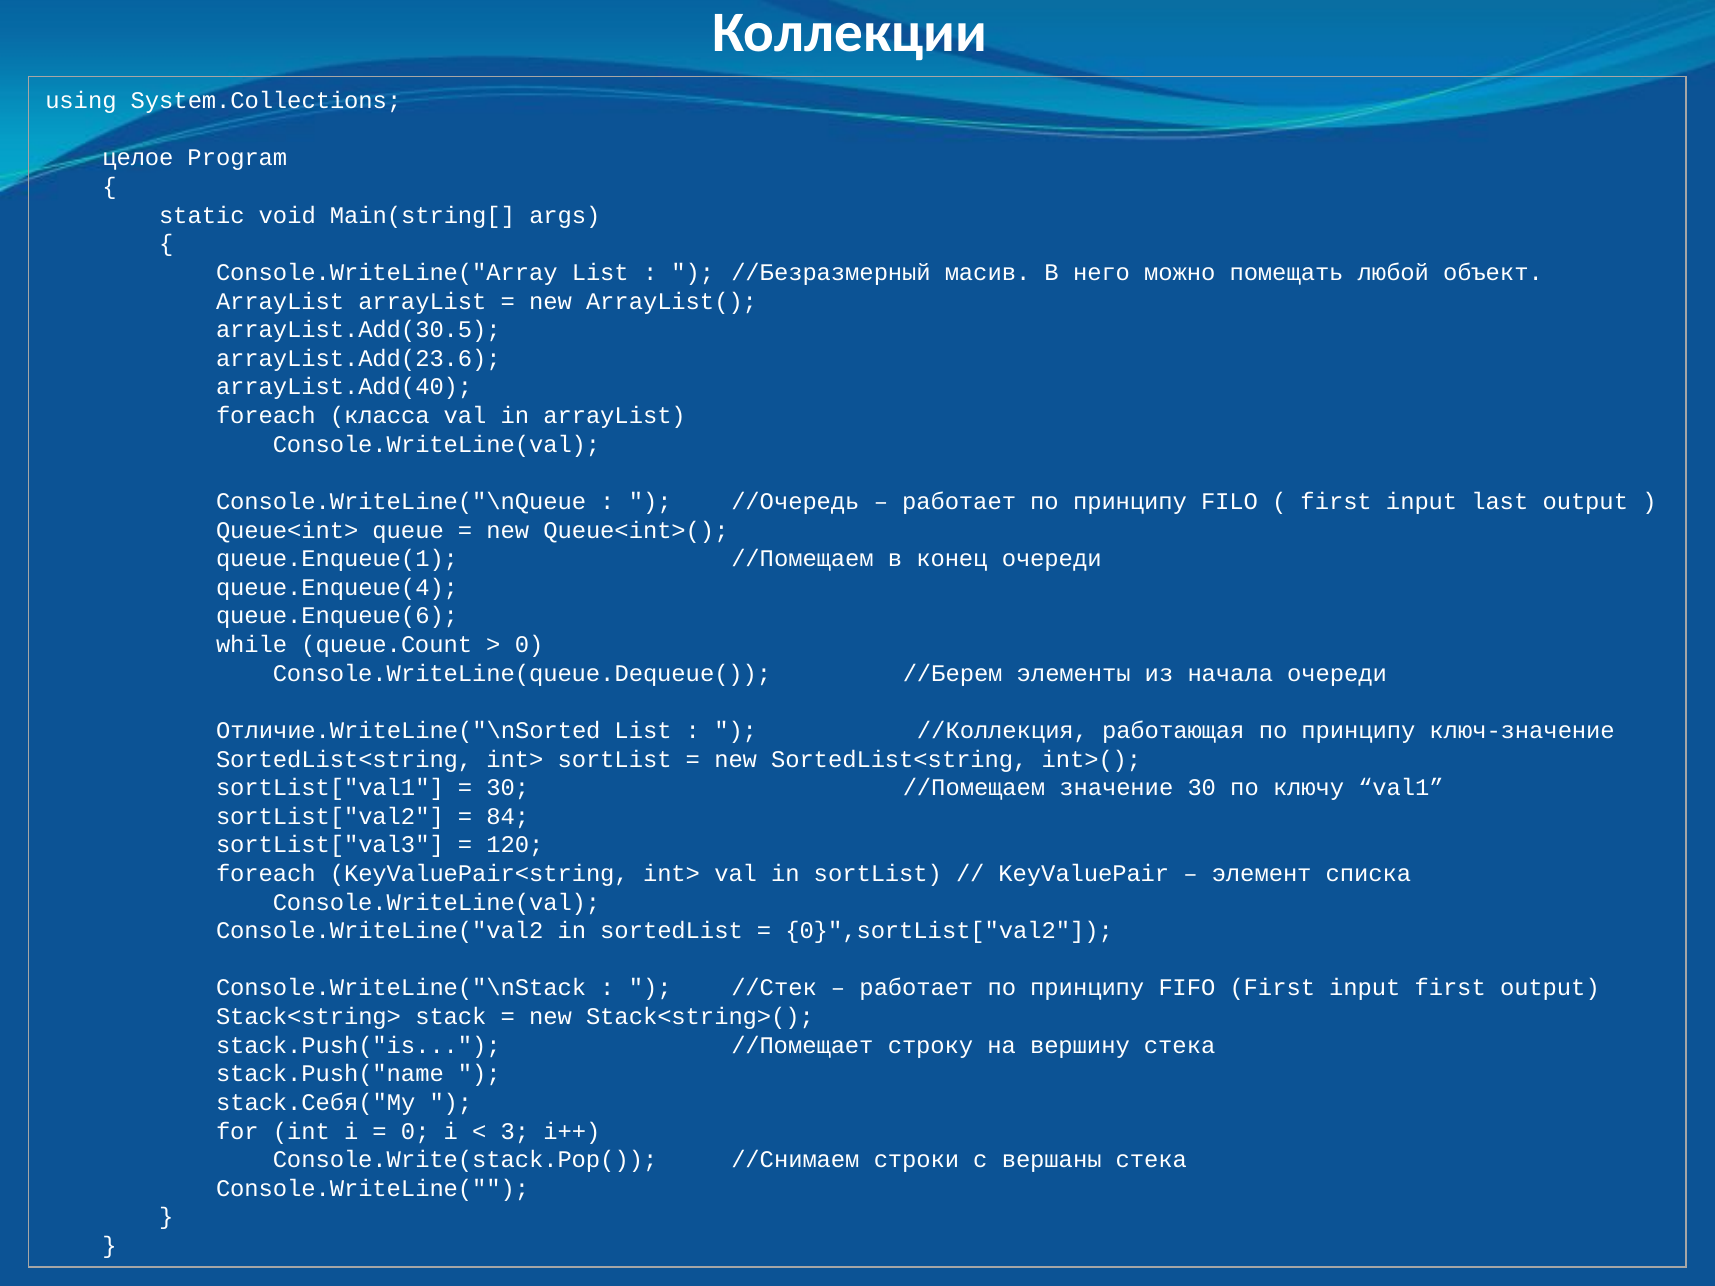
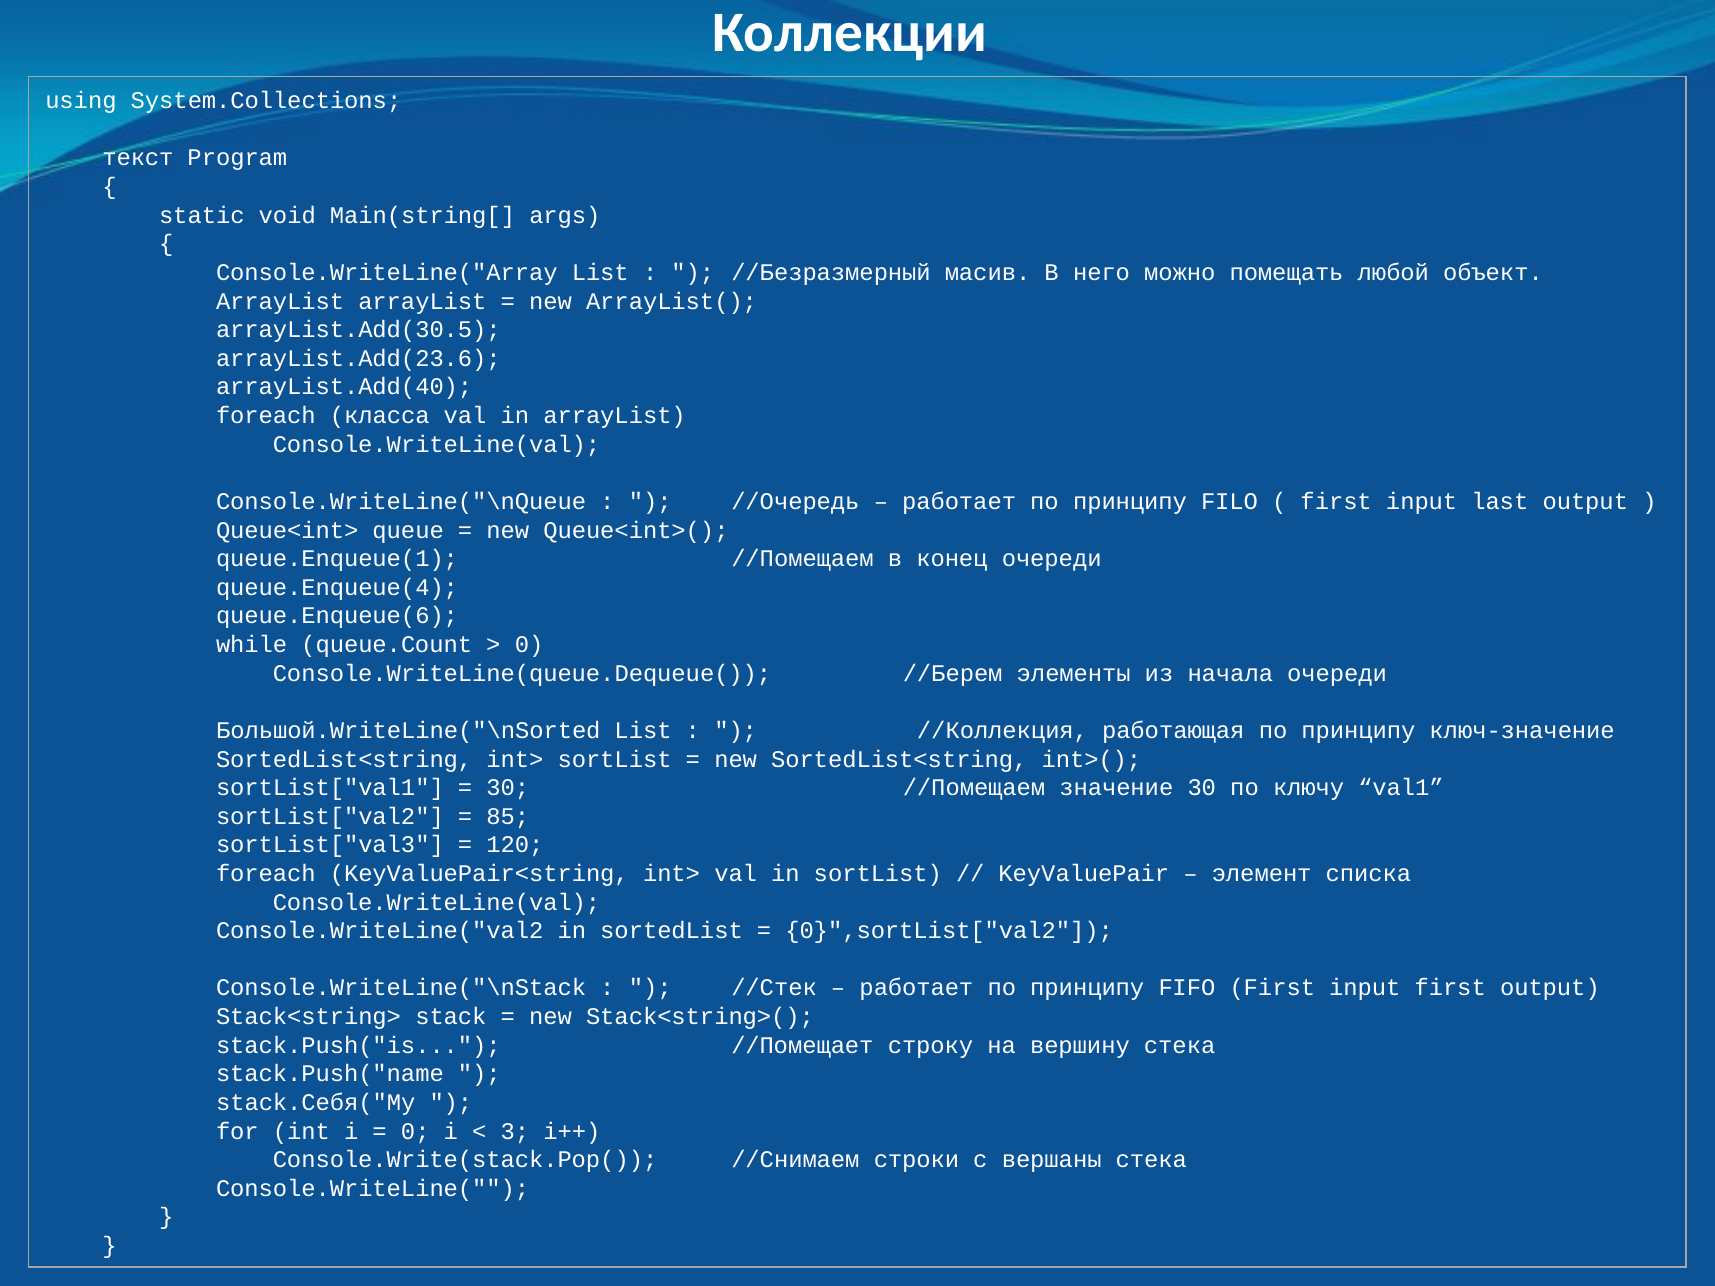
целое: целое -> текст
Отличие.WriteLine("\nSorted: Отличие.WriteLine("\nSorted -> Большой.WriteLine("\nSorted
84: 84 -> 85
